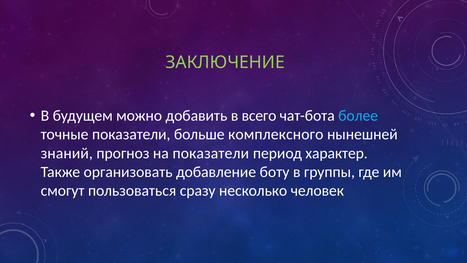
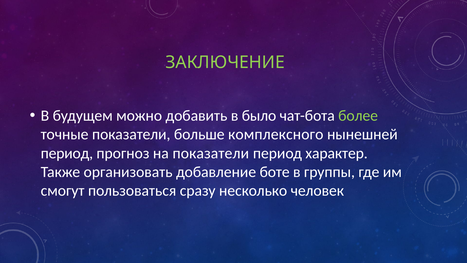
всего: всего -> было
более colour: light blue -> light green
знаний at (67, 153): знаний -> период
боту: боту -> боте
